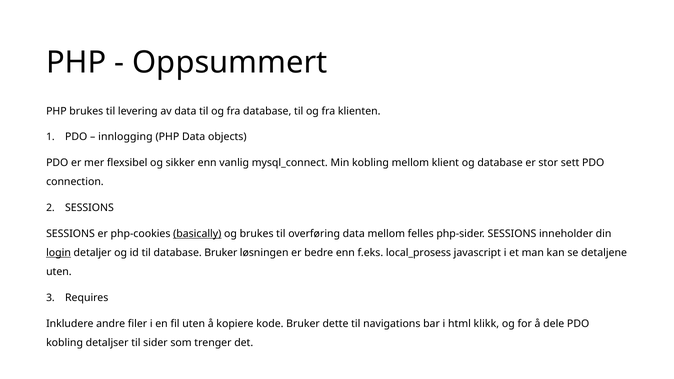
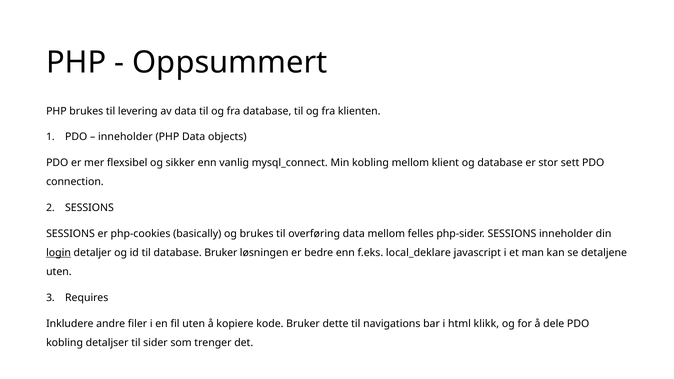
innlogging at (125, 137): innlogging -> inneholder
basically underline: present -> none
local_prosess: local_prosess -> local_deklare
